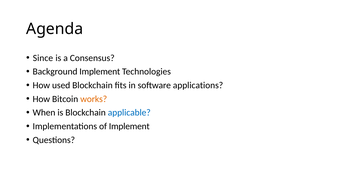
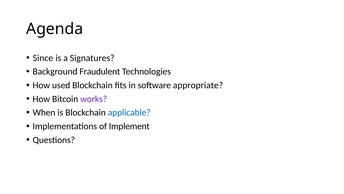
Consensus: Consensus -> Signatures
Background Implement: Implement -> Fraudulent
applications: applications -> appropriate
works colour: orange -> purple
